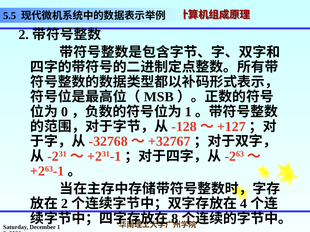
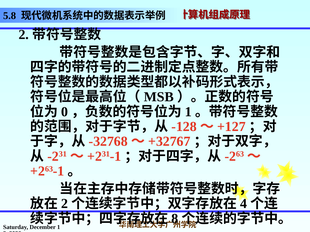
5.5: 5.5 -> 5.8
